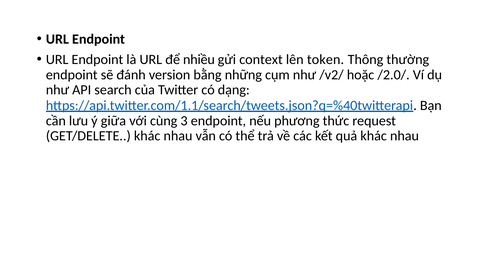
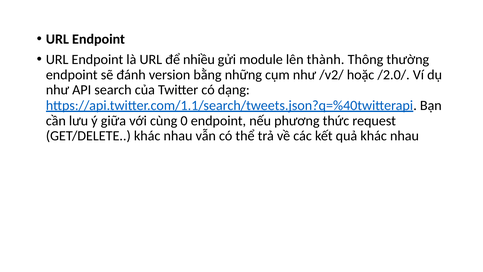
context: context -> module
token: token -> thành
3: 3 -> 0
